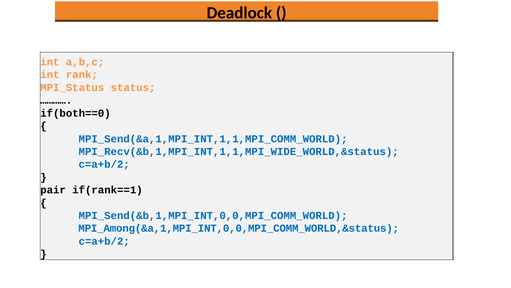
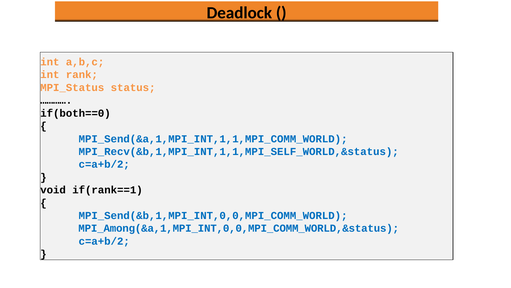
MPI_Recv(&b,1,MPI_INT,1,1,MPI_WIDE_WORLD,&status: MPI_Recv(&b,1,MPI_INT,1,1,MPI_WIDE_WORLD,&status -> MPI_Recv(&b,1,MPI_INT,1,1,MPI_SELF_WORLD,&status
pair: pair -> void
